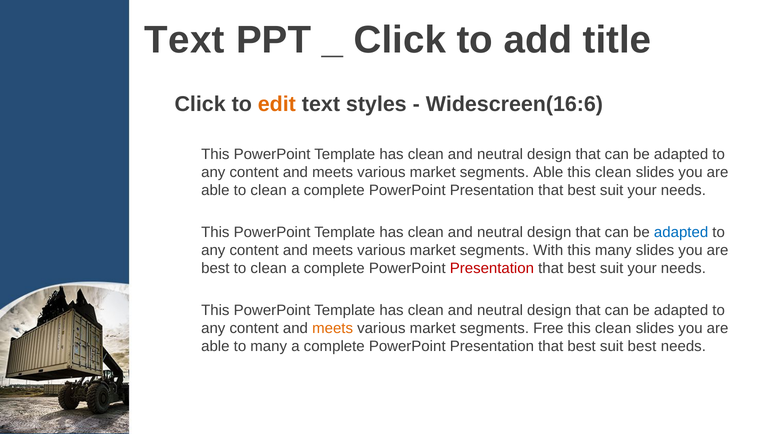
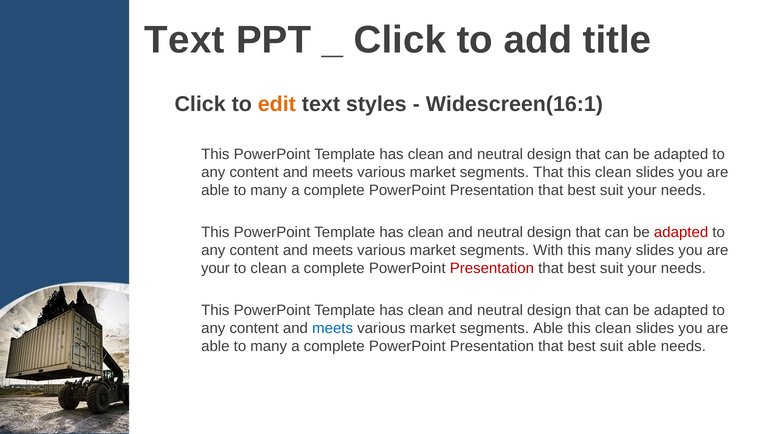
Widescreen(16:6: Widescreen(16:6 -> Widescreen(16:1
segments Able: Able -> That
clean at (269, 190): clean -> many
adapted at (681, 232) colour: blue -> red
best at (215, 268): best -> your
meets at (333, 328) colour: orange -> blue
segments Free: Free -> Able
suit best: best -> able
